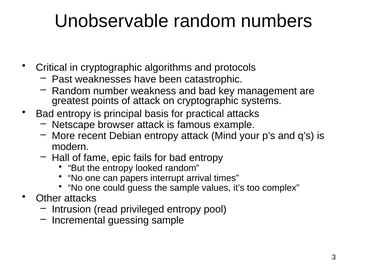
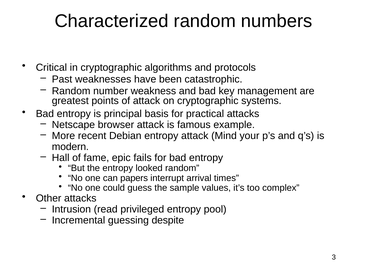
Unobservable: Unobservable -> Characterized
guessing sample: sample -> despite
